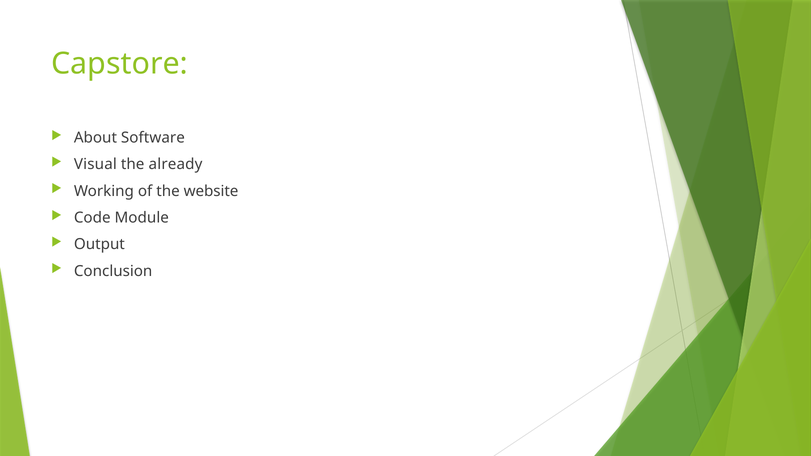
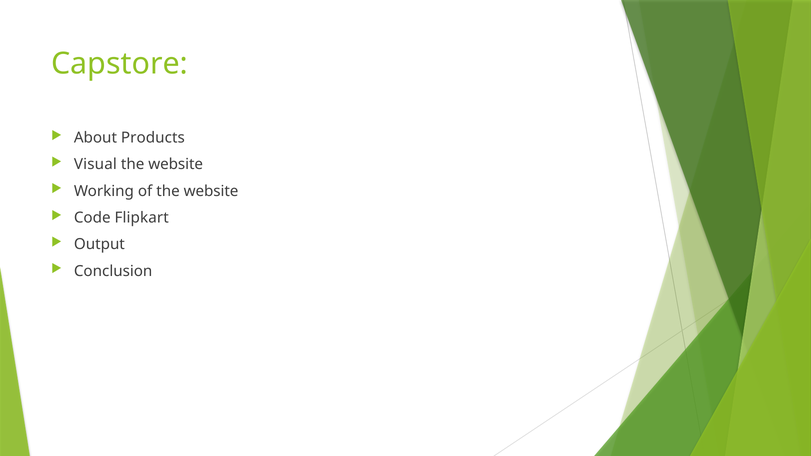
Software: Software -> Products
already at (176, 164): already -> website
Module: Module -> Flipkart
